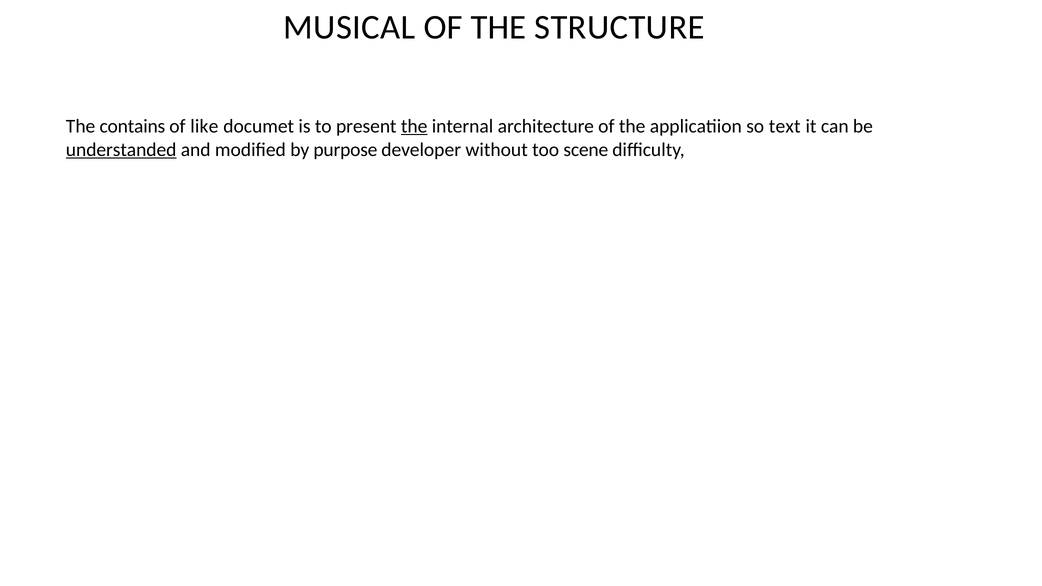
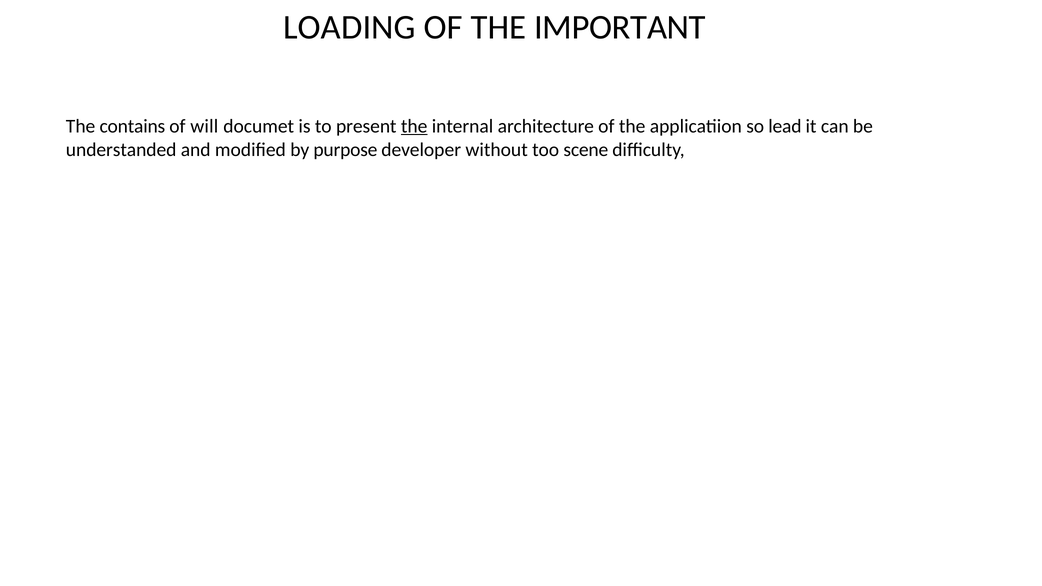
MUSICAL: MUSICAL -> LOADING
STRUCTURE: STRUCTURE -> IMPORTANT
like: like -> will
text: text -> lead
understanded underline: present -> none
